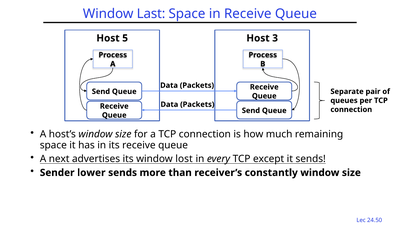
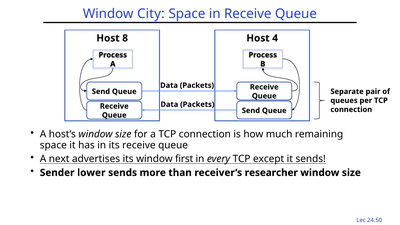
Last: Last -> City
5: 5 -> 8
3: 3 -> 4
lost: lost -> first
constantly: constantly -> researcher
